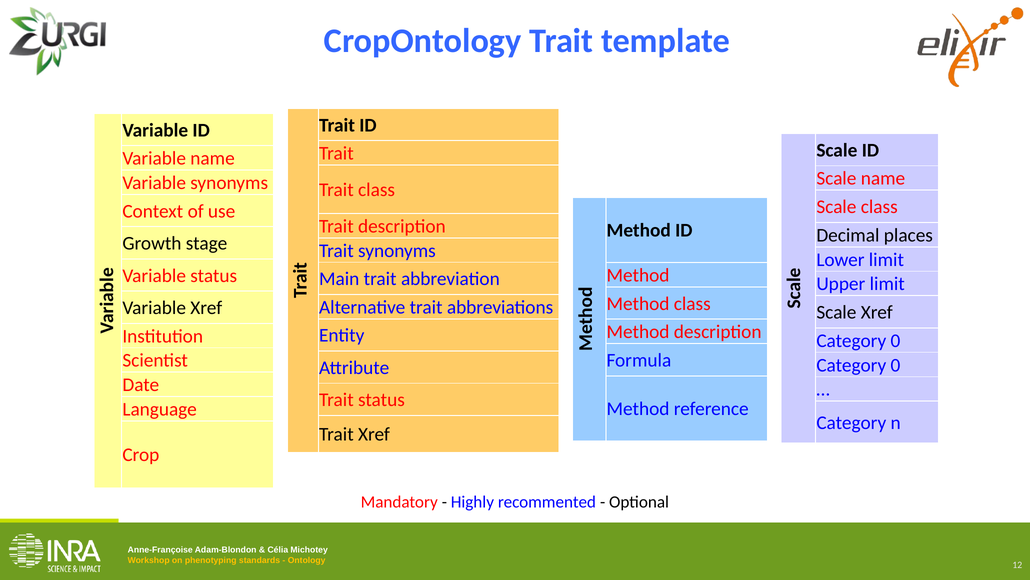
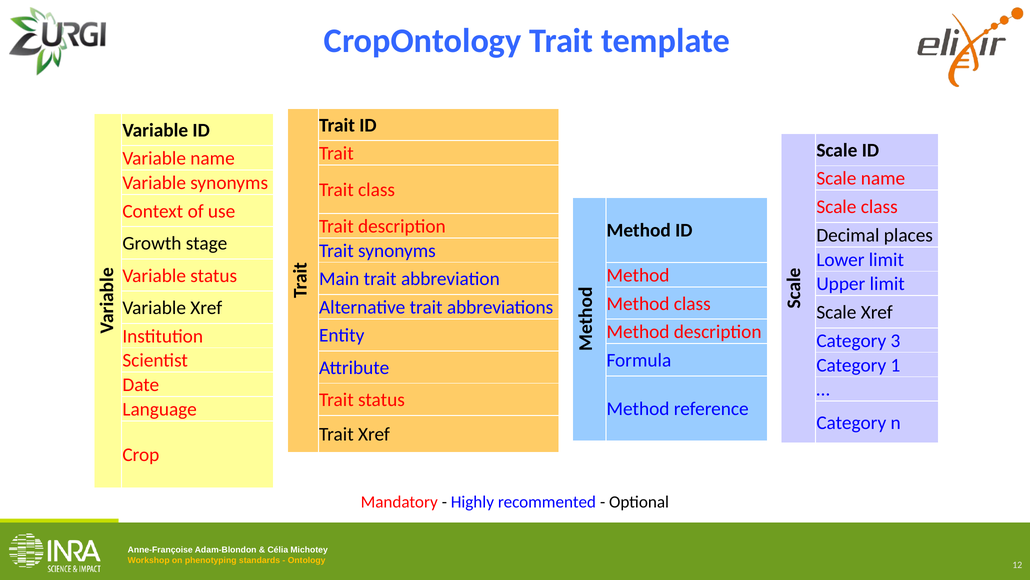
0 at (896, 340): 0 -> 3
0 at (896, 365): 0 -> 1
